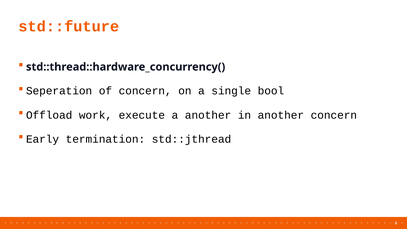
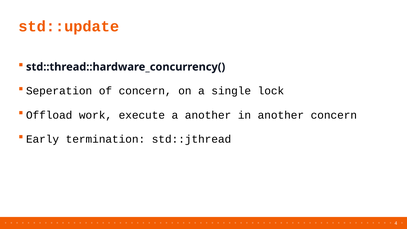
std::future: std::future -> std::update
bool: bool -> lock
